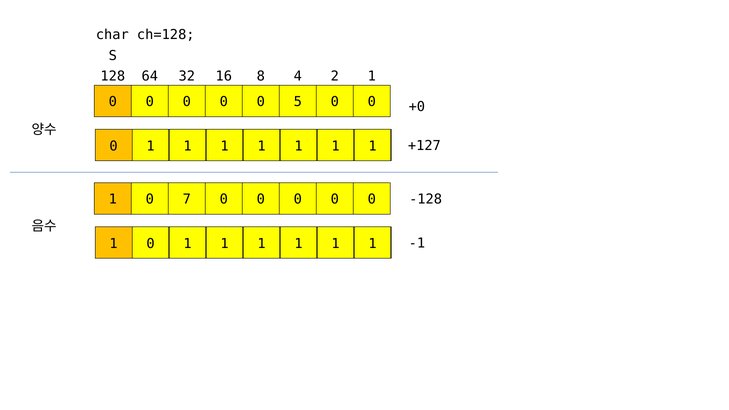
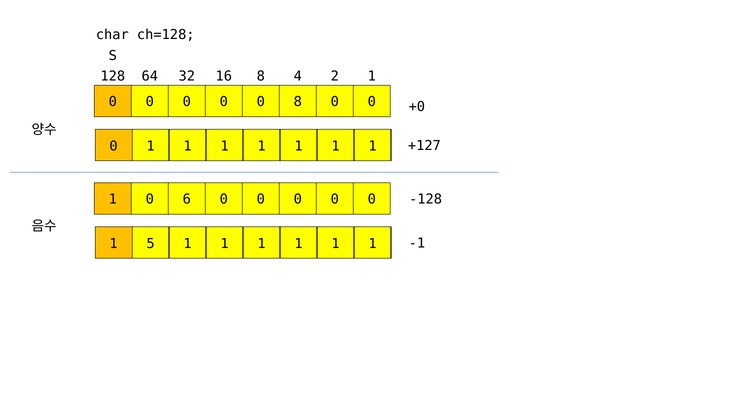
0 5: 5 -> 8
7: 7 -> 6
0 at (151, 244): 0 -> 5
